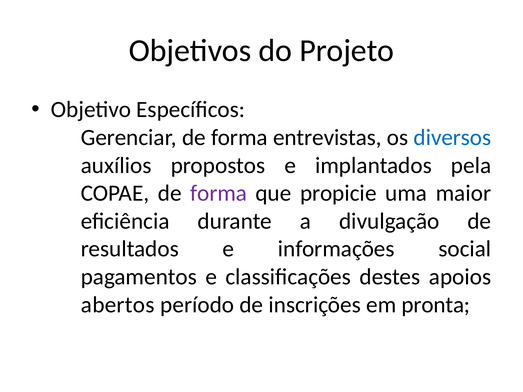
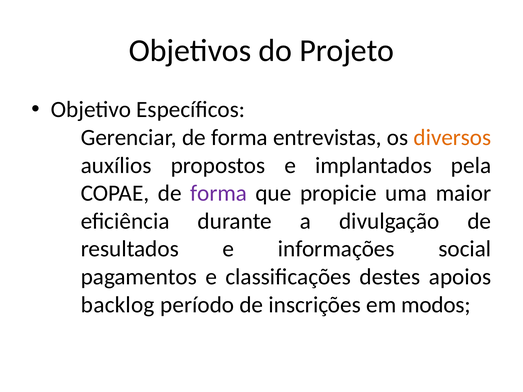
diversos colour: blue -> orange
abertos: abertos -> backlog
pronta: pronta -> modos
